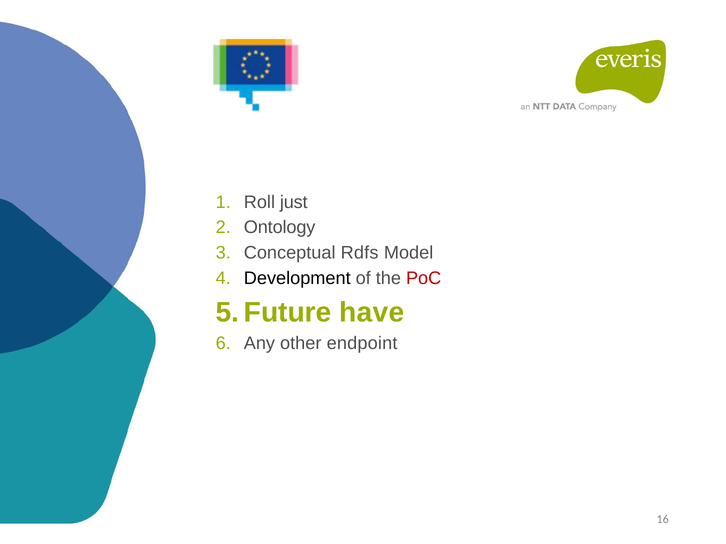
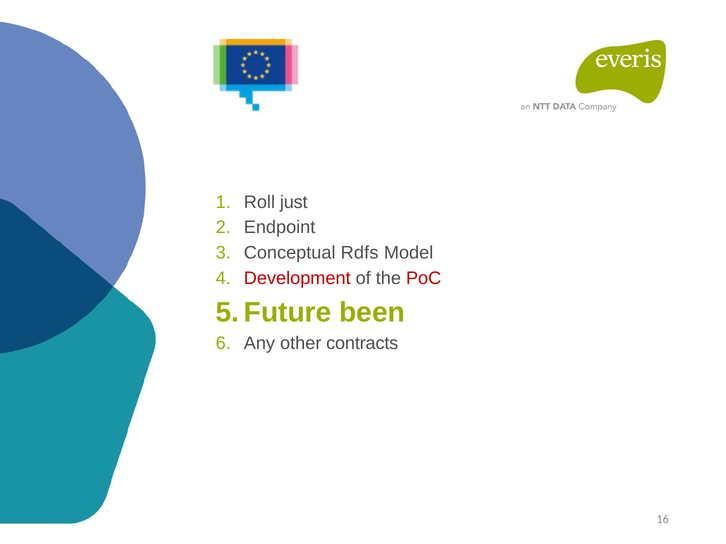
Ontology: Ontology -> Endpoint
Development colour: black -> red
have: have -> been
endpoint: endpoint -> contracts
